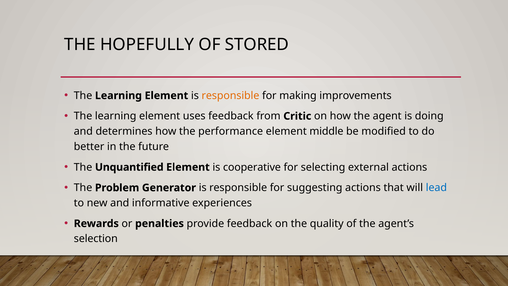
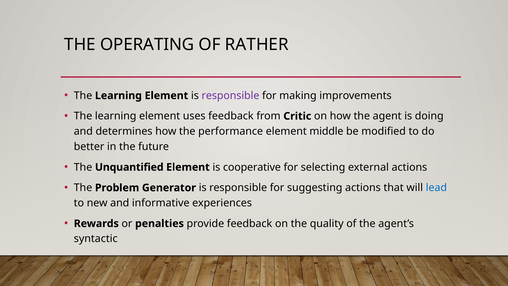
HOPEFULLY: HOPEFULLY -> OPERATING
STORED: STORED -> RATHER
responsible at (230, 96) colour: orange -> purple
selection: selection -> syntactic
